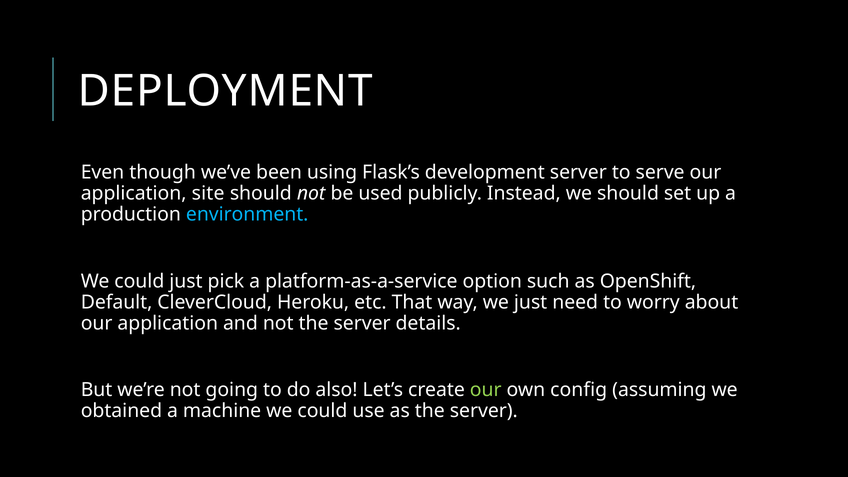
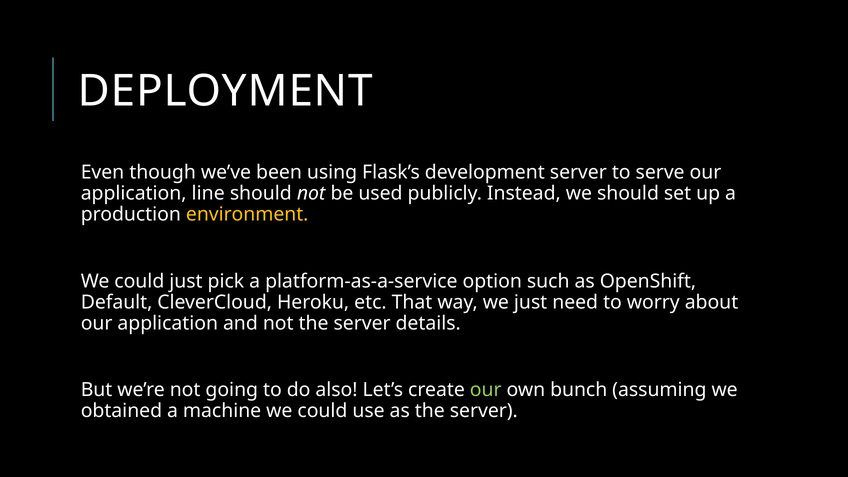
site: site -> line
environment colour: light blue -> yellow
config: config -> bunch
